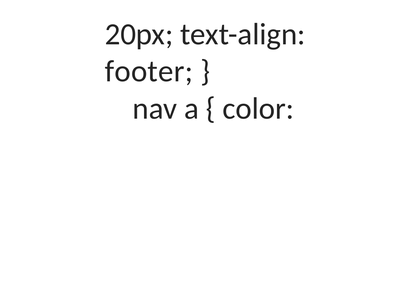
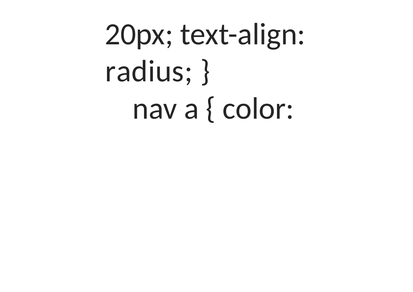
footer: footer -> radius
